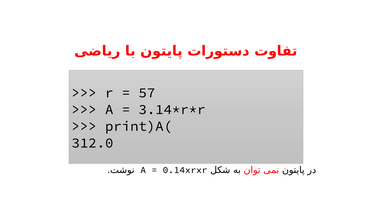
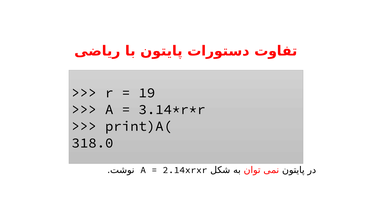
57: 57 -> 19
312.0: 312.0 -> 318.0
0.14xrxr: 0.14xrxr -> 2.14xrxr
